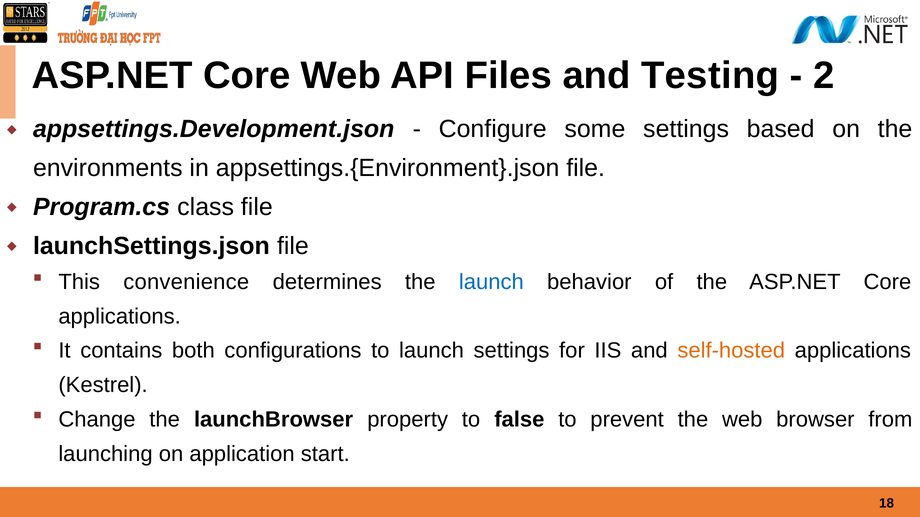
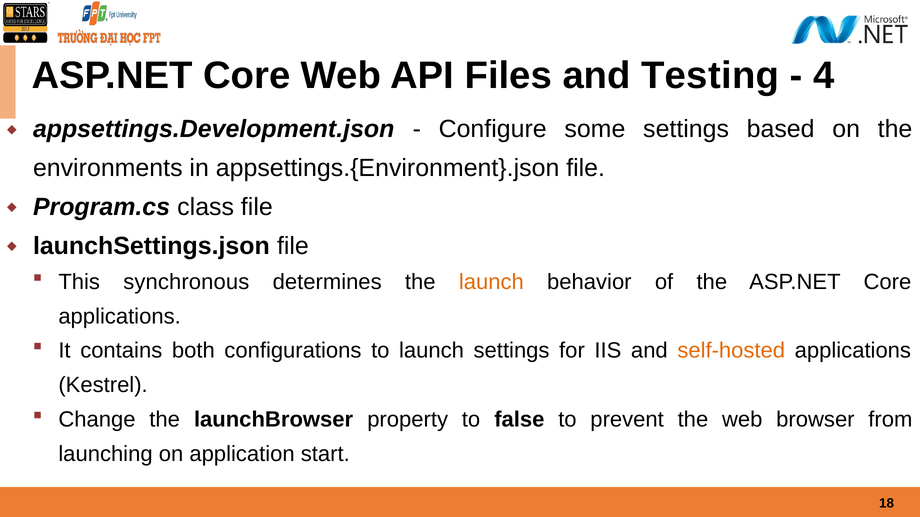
2: 2 -> 4
convenience: convenience -> synchronous
launch at (491, 282) colour: blue -> orange
